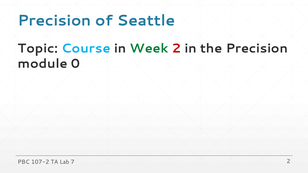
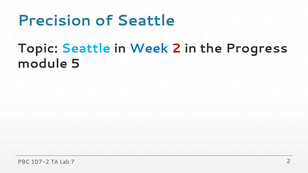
Topic Course: Course -> Seattle
Week colour: green -> blue
the Precision: Precision -> Progress
0: 0 -> 5
